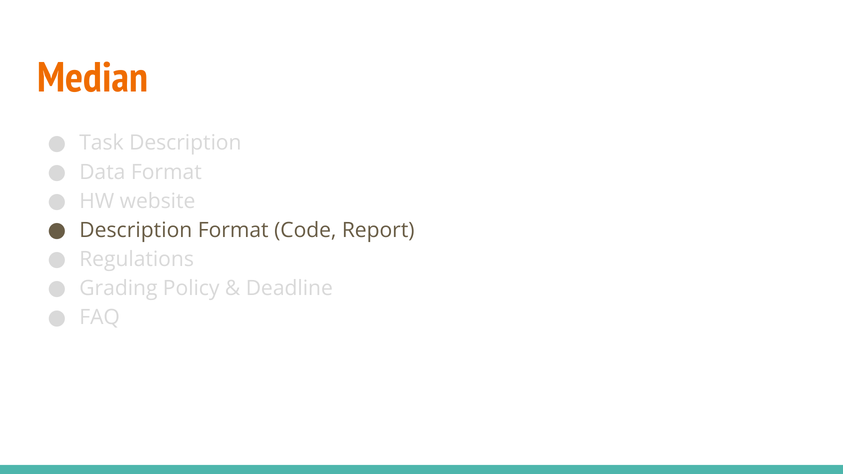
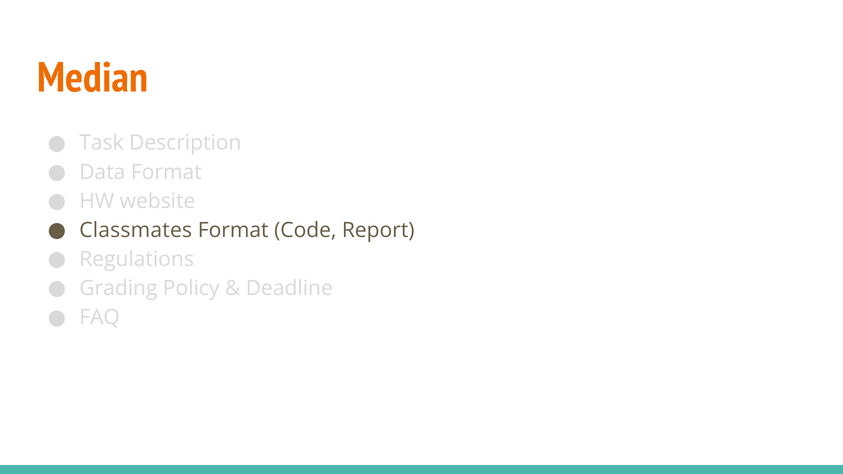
Description at (136, 230): Description -> Classmates
